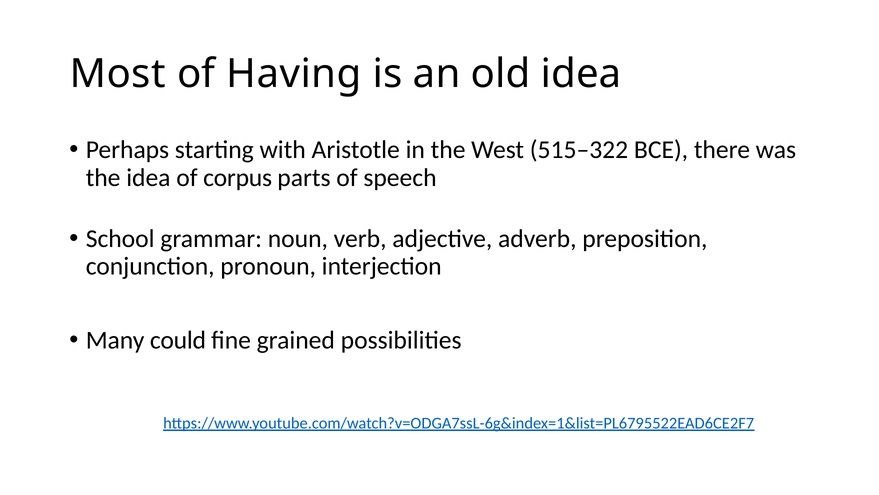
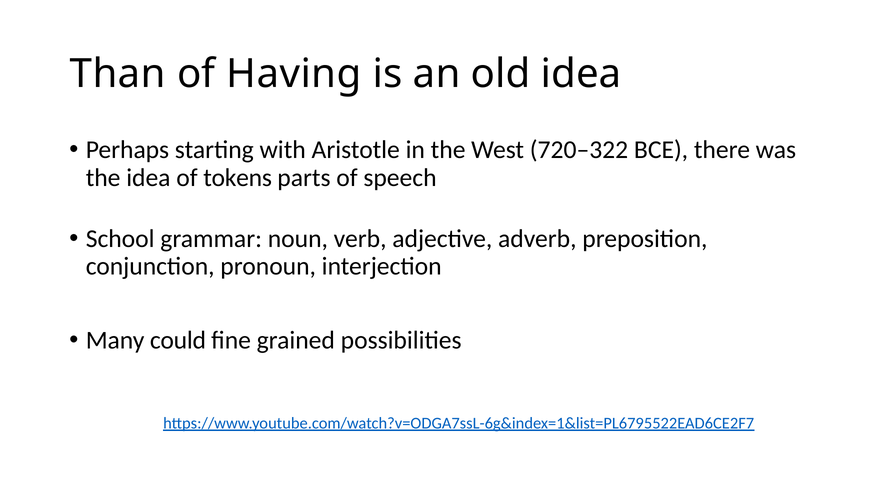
Most: Most -> Than
515–322: 515–322 -> 720–322
corpus: corpus -> tokens
